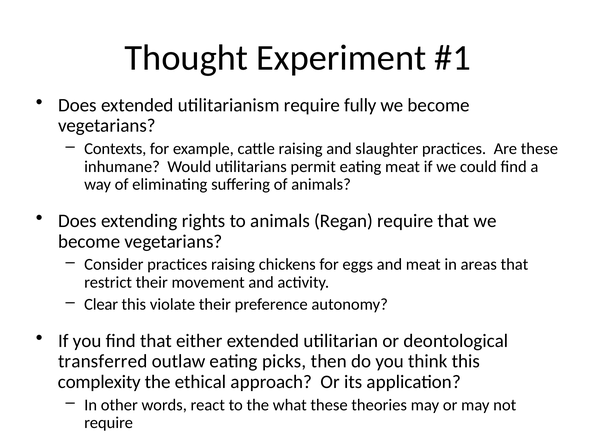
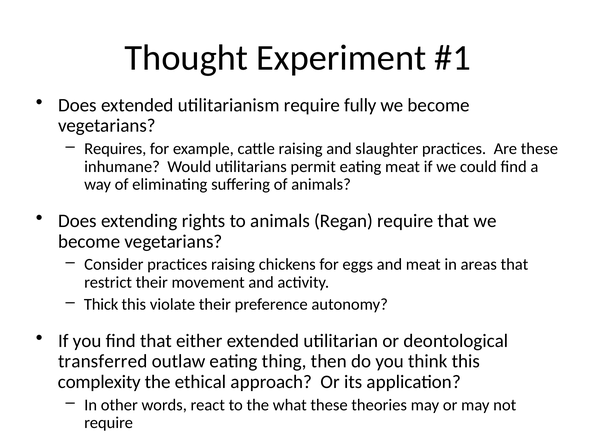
Contexts: Contexts -> Requires
Clear: Clear -> Thick
picks: picks -> thing
